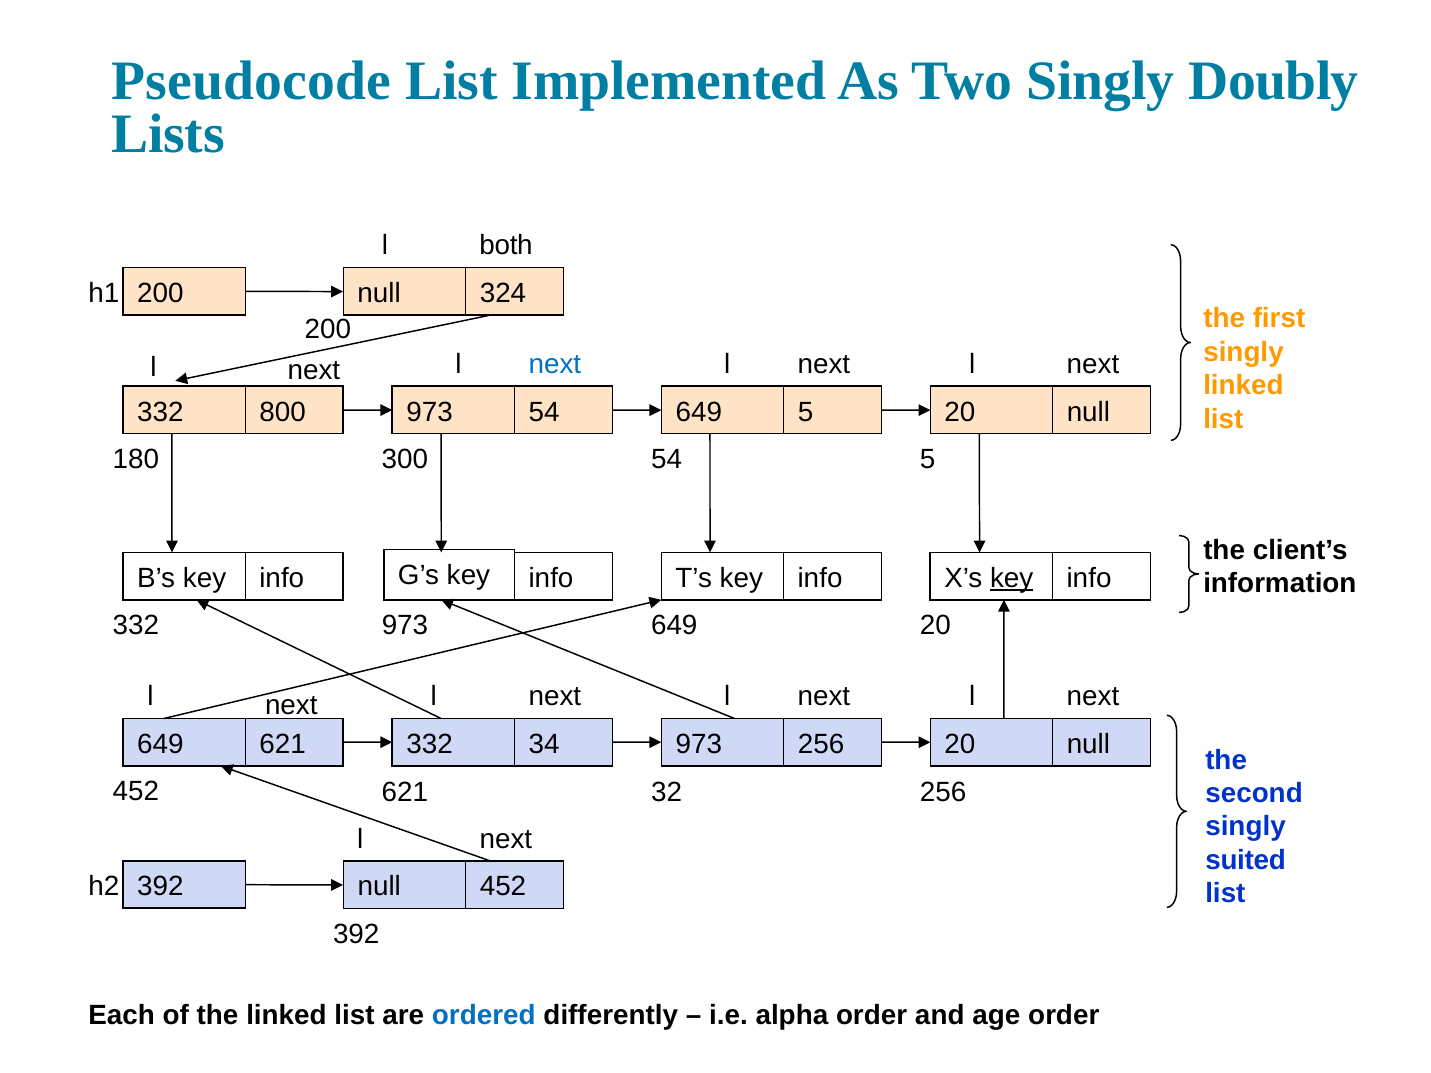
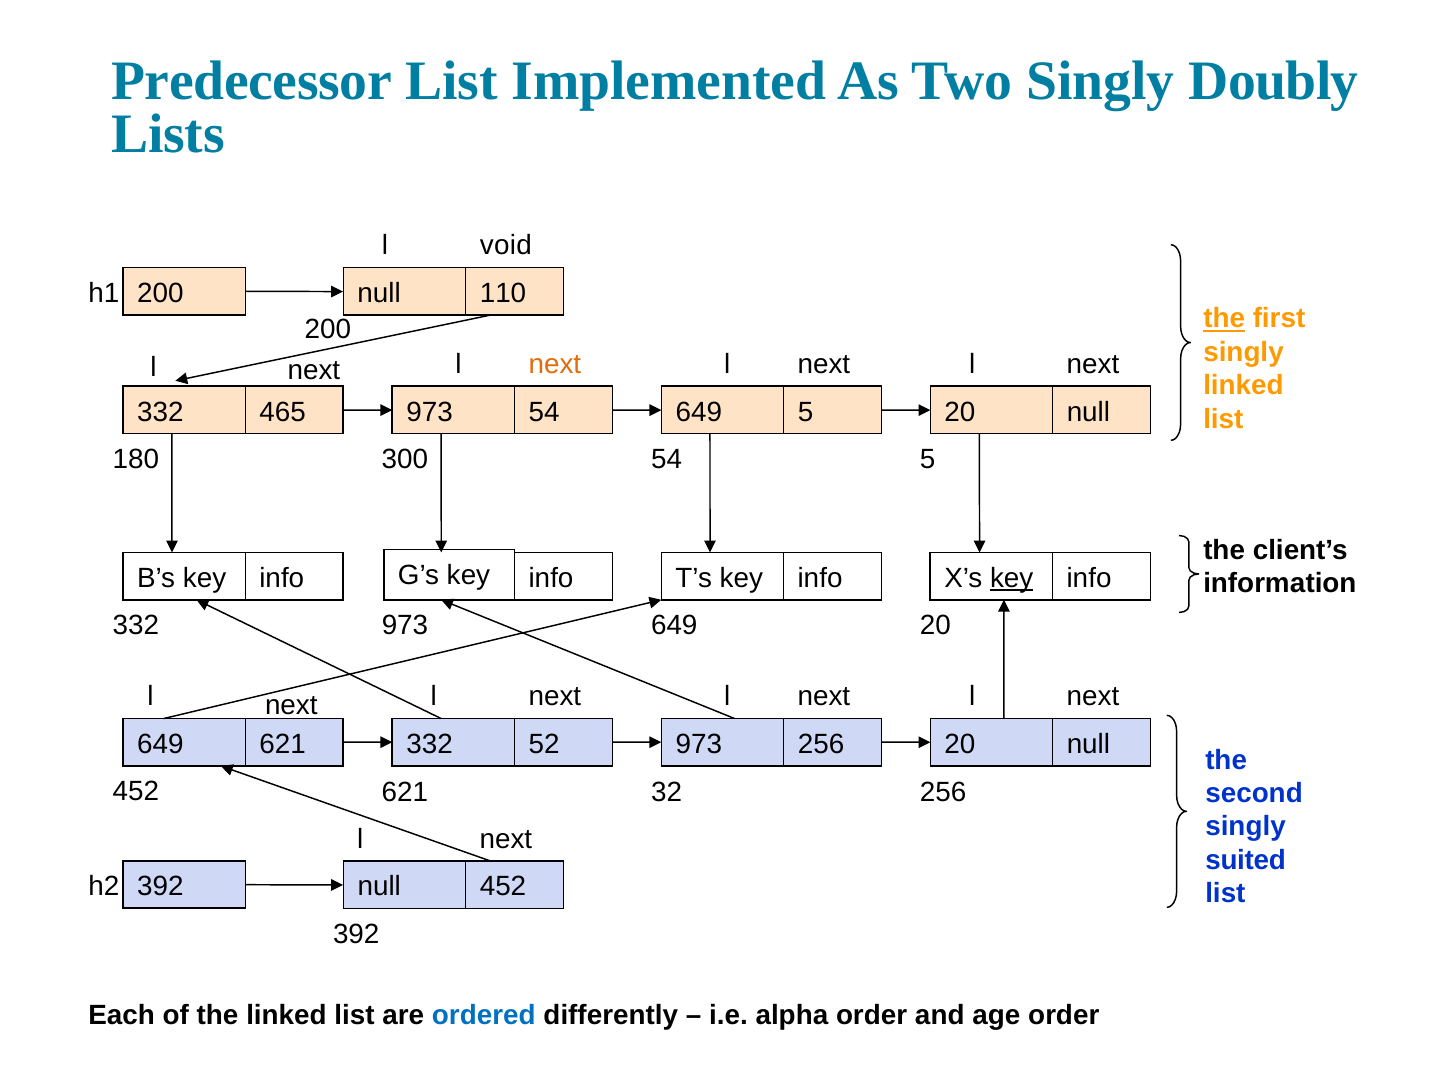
Pseudocode: Pseudocode -> Predecessor
both: both -> void
324: 324 -> 110
the at (1224, 319) underline: none -> present
next at (555, 365) colour: blue -> orange
800: 800 -> 465
34: 34 -> 52
